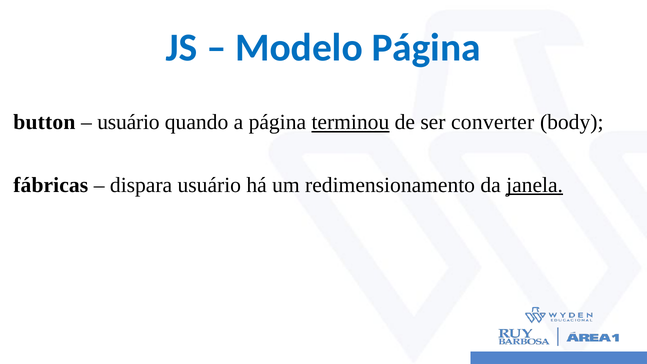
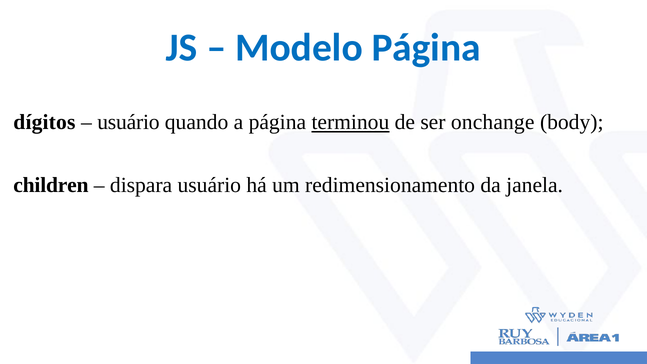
button: button -> dígitos
converter: converter -> onchange
fábricas: fábricas -> children
janela underline: present -> none
